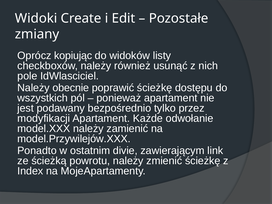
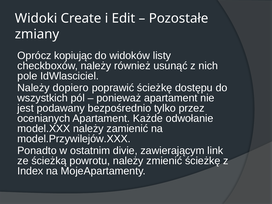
obecnie: obecnie -> dopiero
modyfikacji: modyfikacji -> ocenianych
